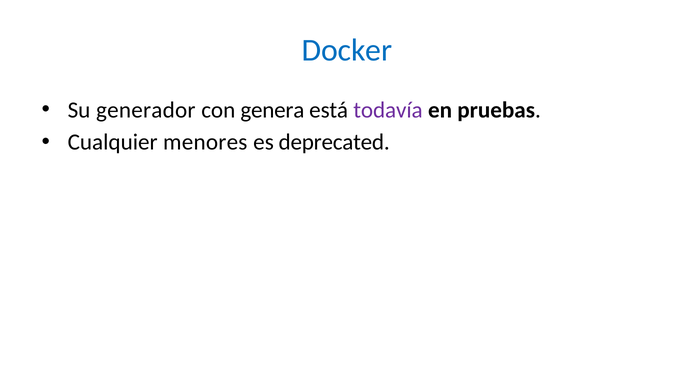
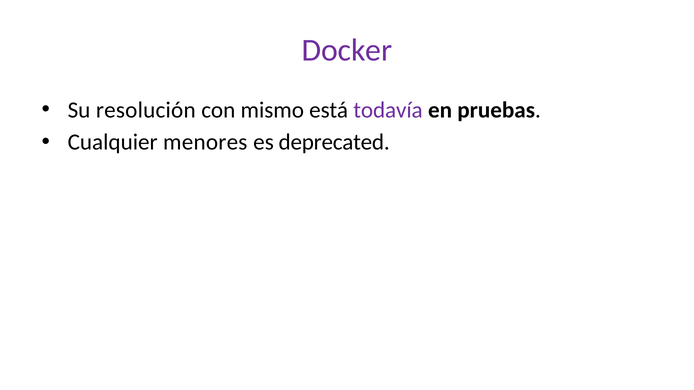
Docker colour: blue -> purple
generador: generador -> resolución
genera: genera -> mismo
